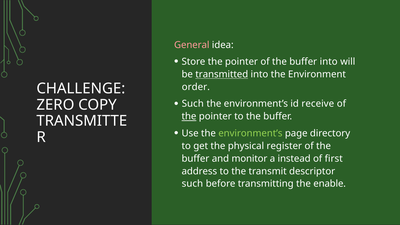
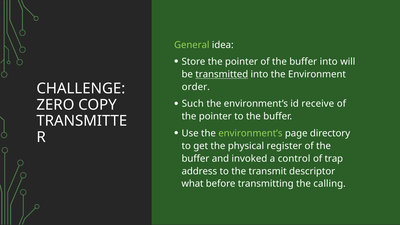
General colour: pink -> light green
the at (189, 116) underline: present -> none
monitor: monitor -> invoked
instead: instead -> control
first: first -> trap
such at (192, 184): such -> what
enable: enable -> calling
